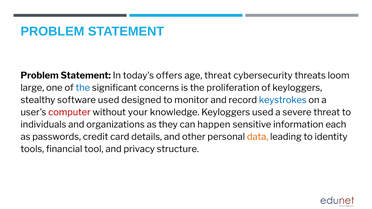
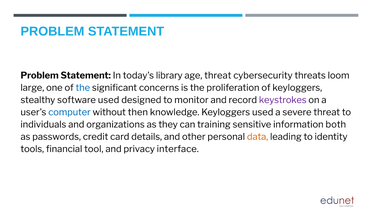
offers: offers -> library
keystrokes colour: blue -> purple
computer colour: red -> blue
your: your -> then
happen: happen -> training
each: each -> both
structure: structure -> interface
